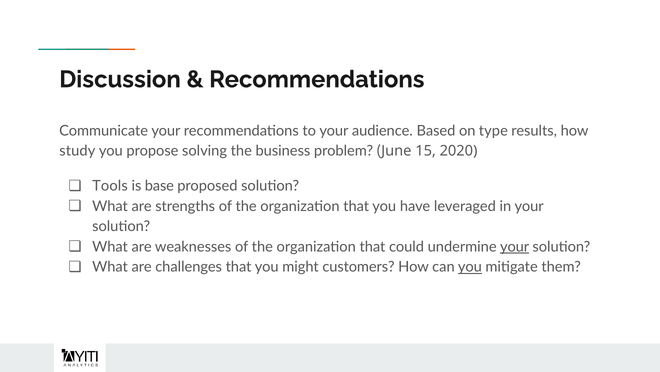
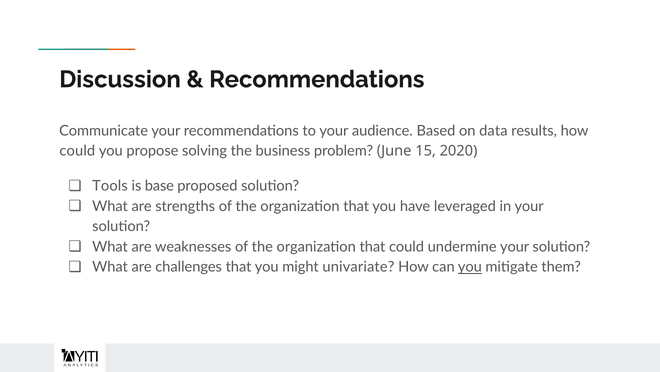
type: type -> data
study at (77, 151): study -> could
your at (515, 246) underline: present -> none
customers: customers -> univariate
